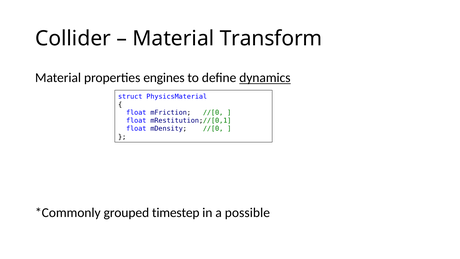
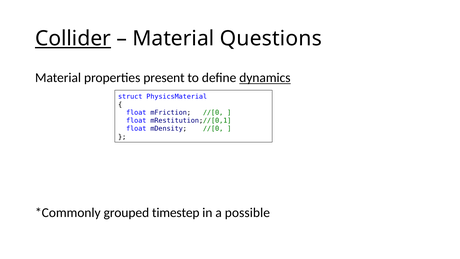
Collider underline: none -> present
Transform: Transform -> Questions
engines: engines -> present
